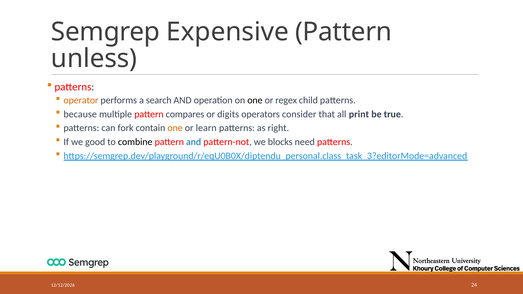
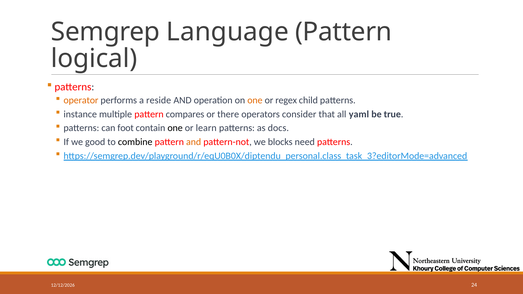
Expensive: Expensive -> Language
unless: unless -> logical
search: search -> reside
one at (255, 100) colour: black -> orange
because: because -> instance
digits: digits -> there
print: print -> yaml
fork: fork -> foot
one at (175, 128) colour: orange -> black
right: right -> docs
and at (194, 142) colour: blue -> orange
